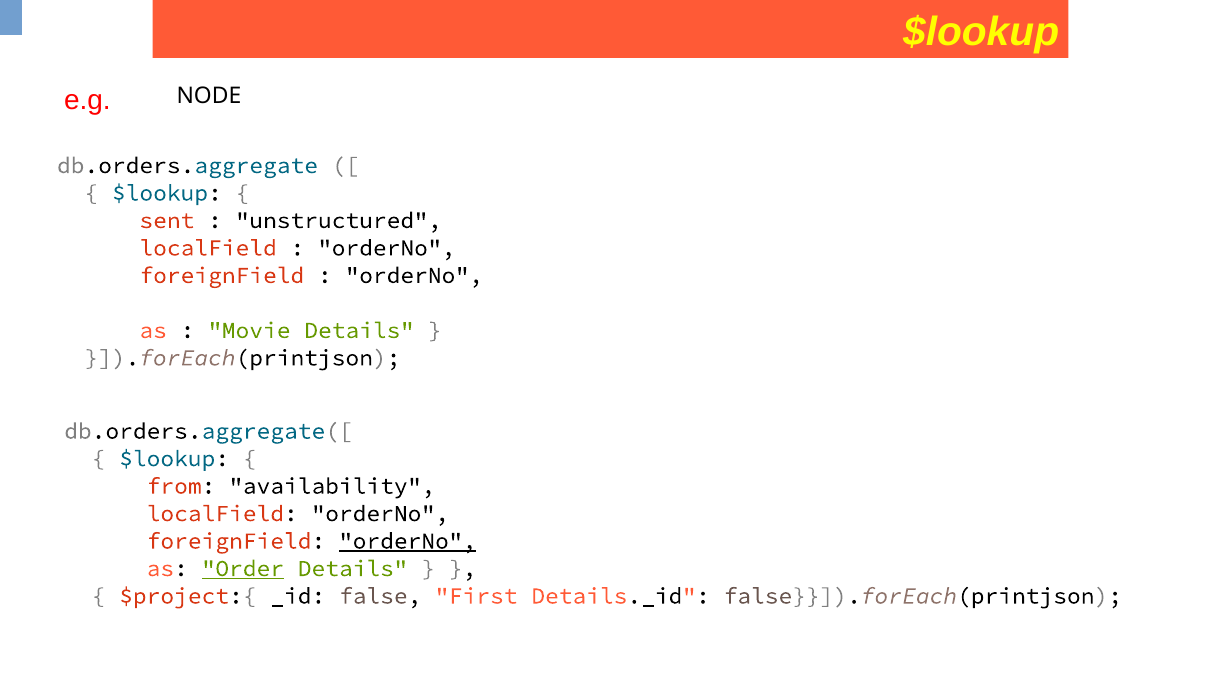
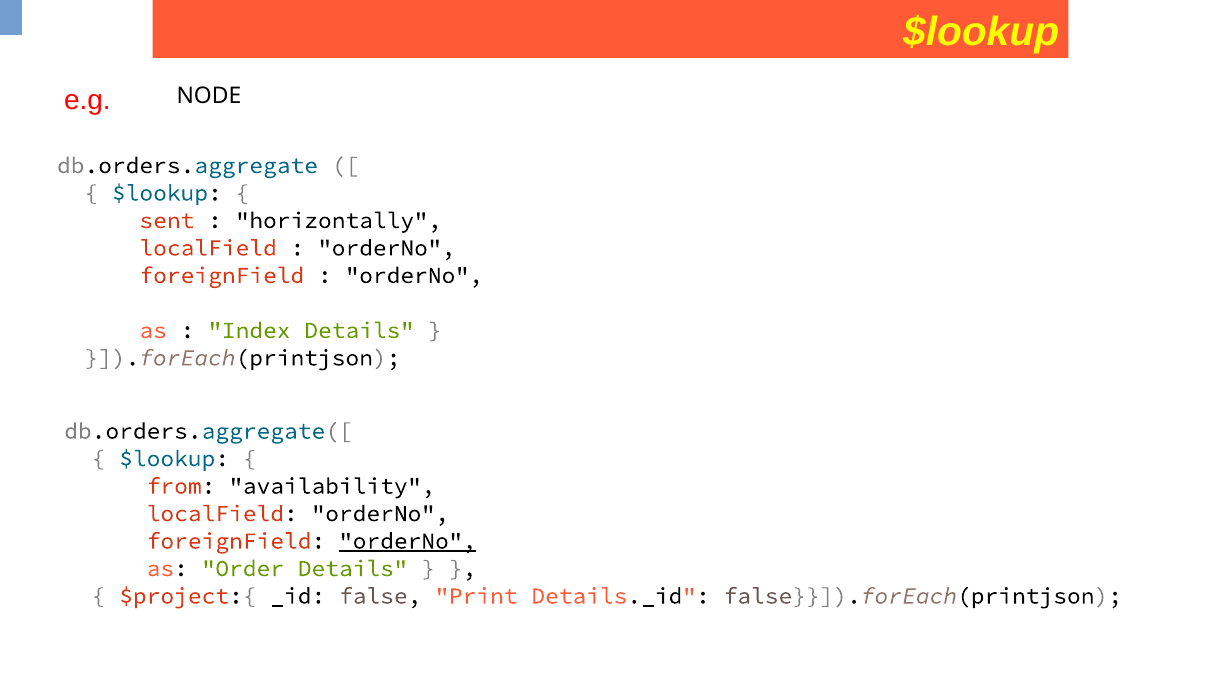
unstructured: unstructured -> horizontally
Movie: Movie -> Index
Order underline: present -> none
First: First -> Print
